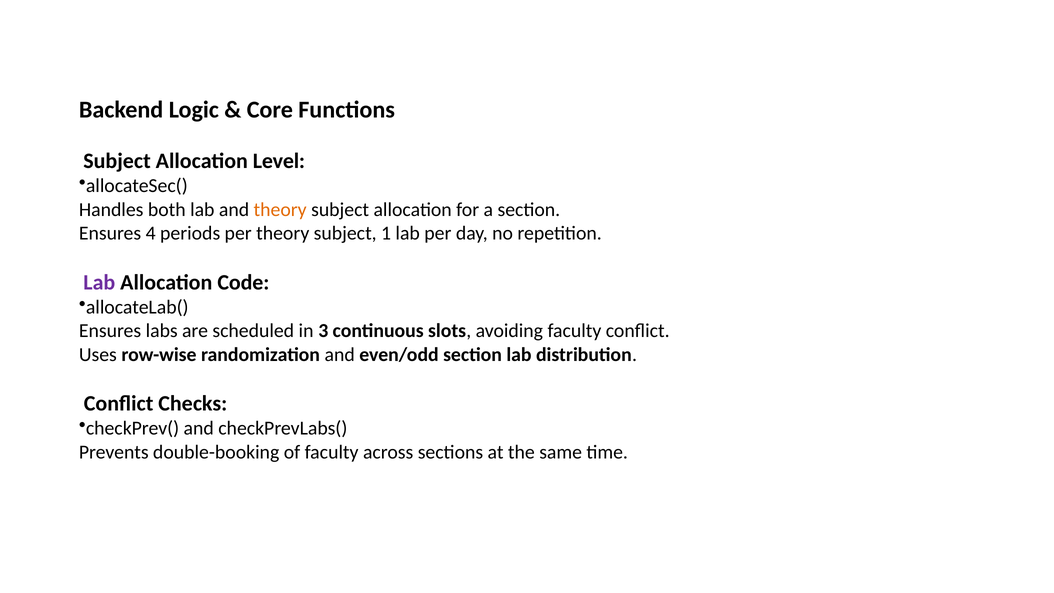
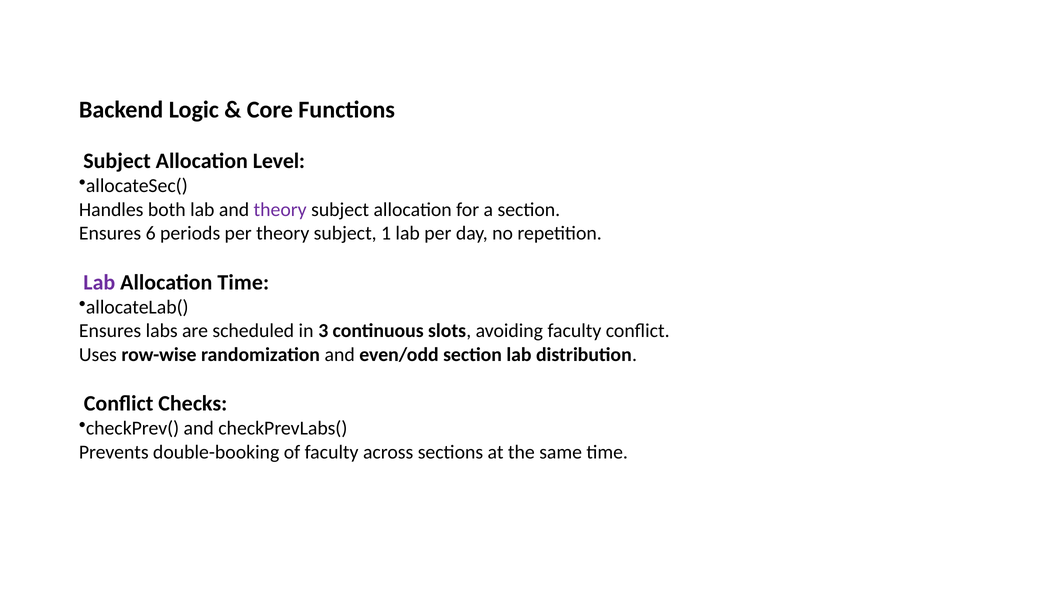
theory at (280, 210) colour: orange -> purple
4: 4 -> 6
Allocation Code: Code -> Time
